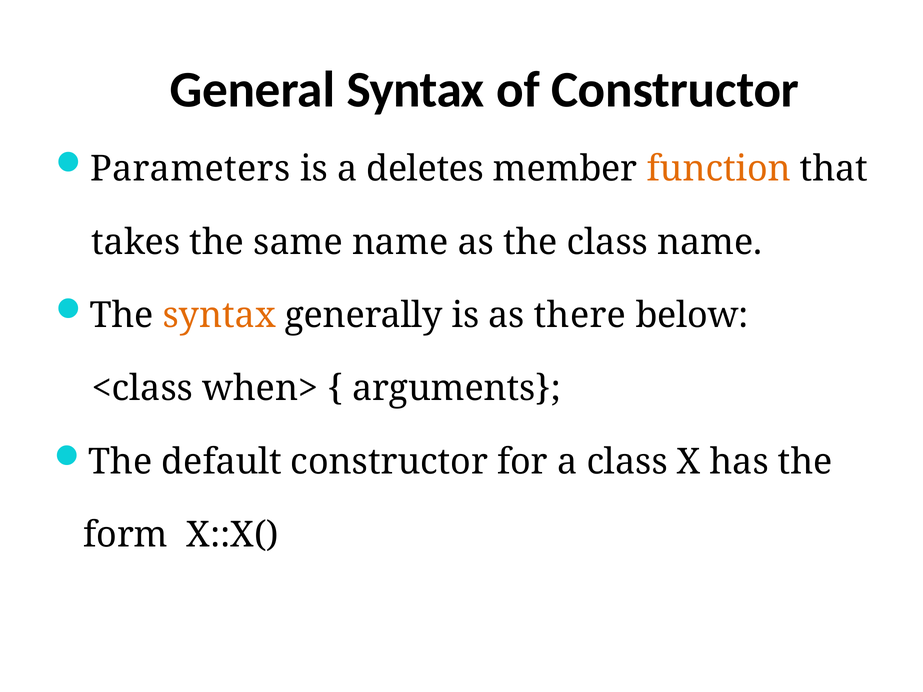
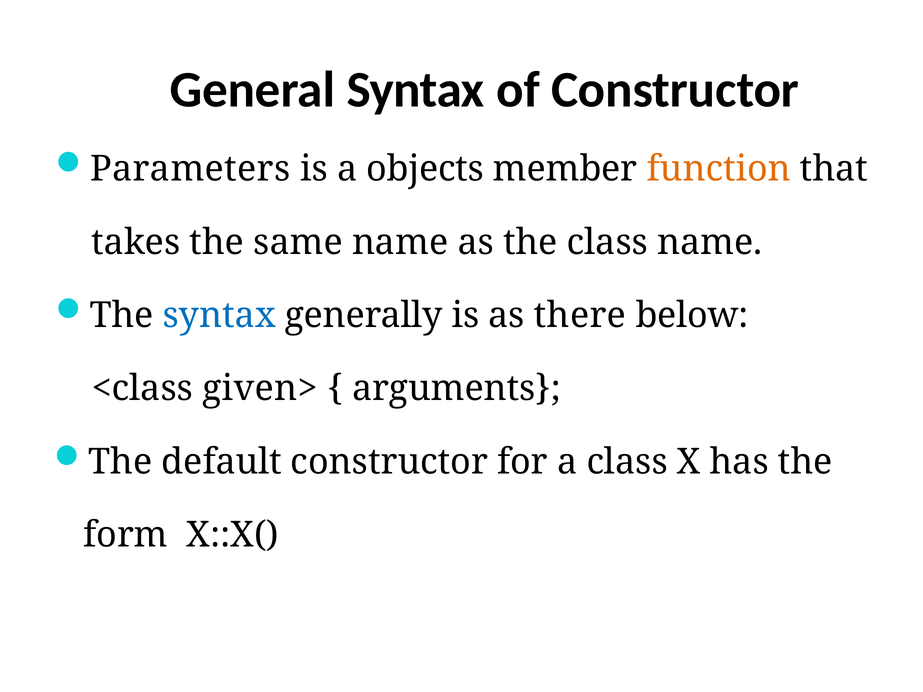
deletes: deletes -> objects
syntax at (219, 315) colour: orange -> blue
when>: when> -> given>
